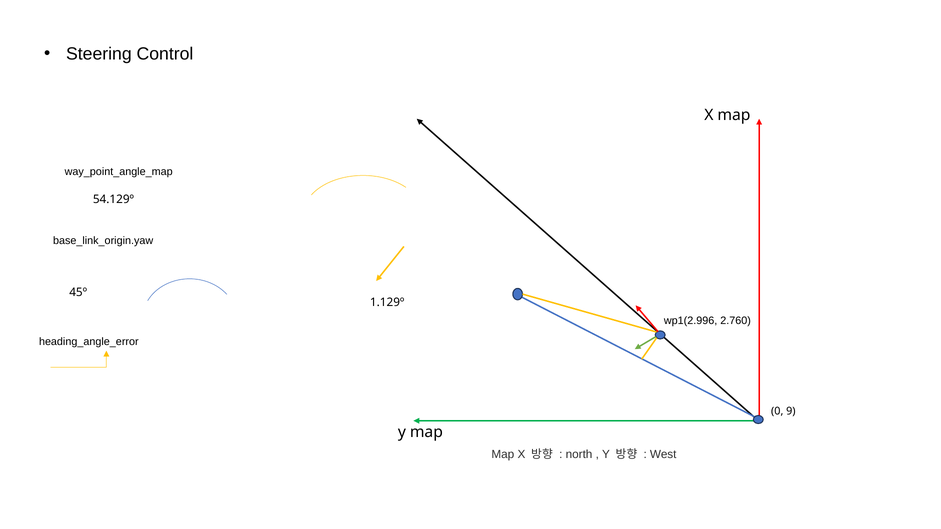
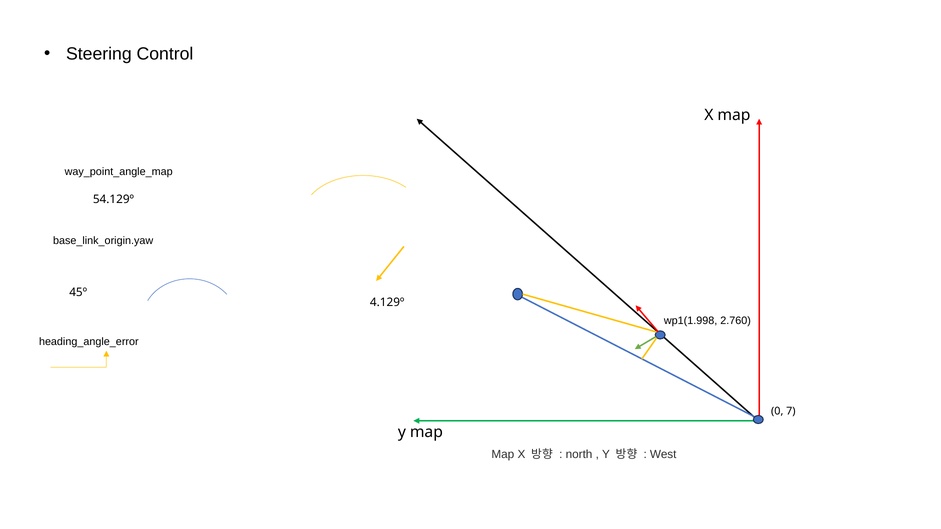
1.129º: 1.129º -> 4.129º
wp1(2.996: wp1(2.996 -> wp1(1.998
9: 9 -> 7
